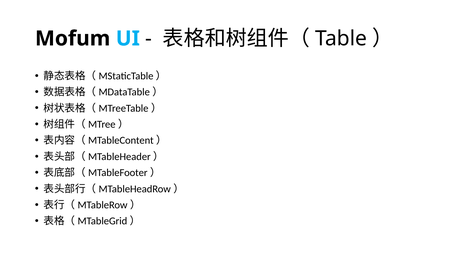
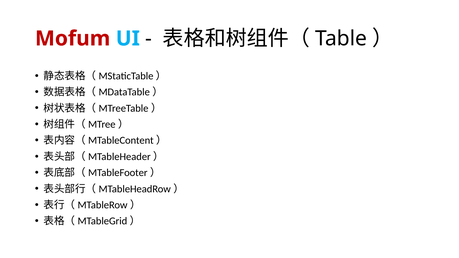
Mofum colour: black -> red
